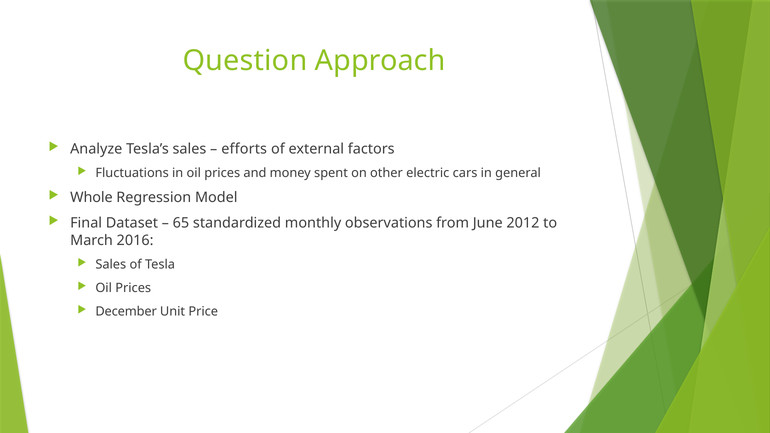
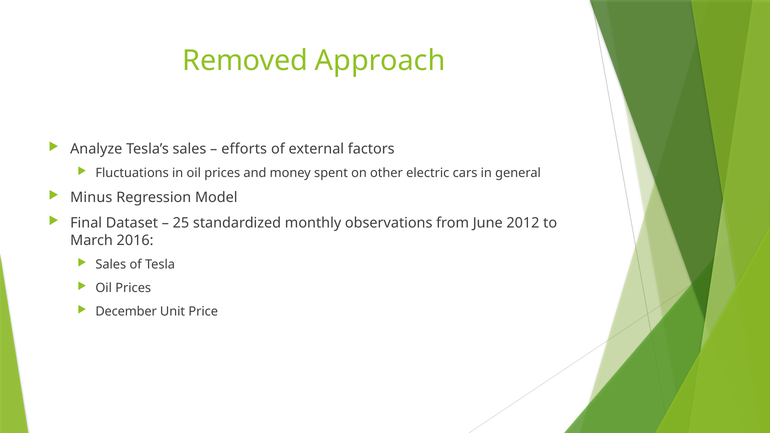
Question: Question -> Removed
Whole: Whole -> Minus
65: 65 -> 25
